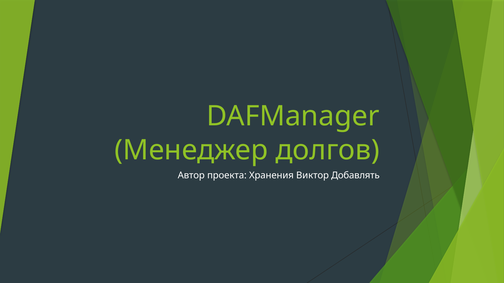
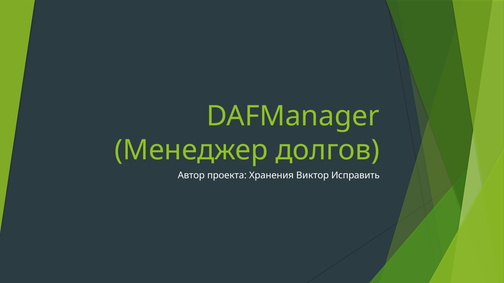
Добавлять: Добавлять -> Исправить
